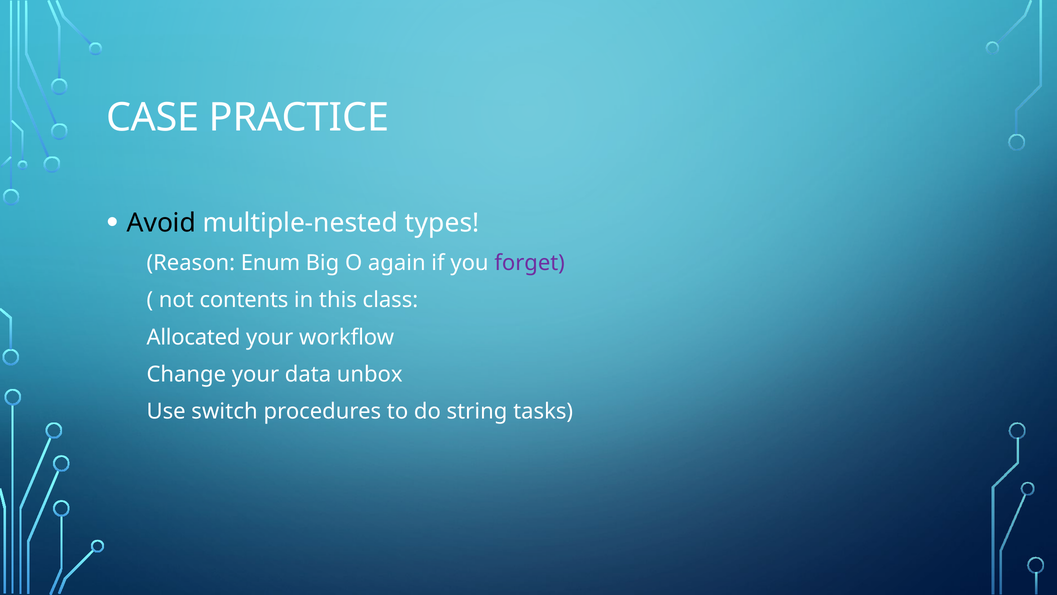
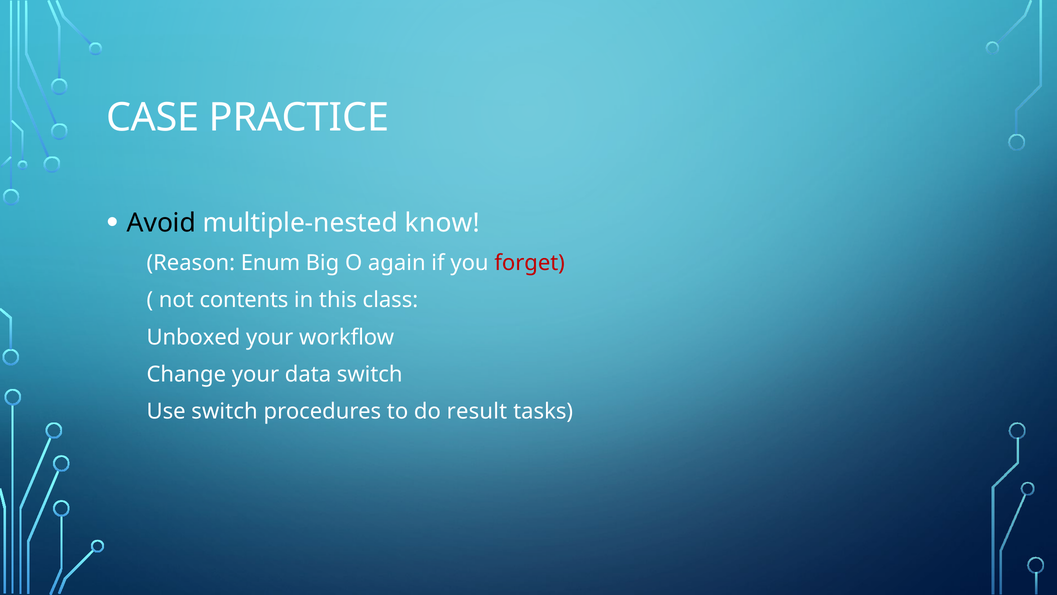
types: types -> know
forget colour: purple -> red
Allocated: Allocated -> Unboxed
data unbox: unbox -> switch
string: string -> result
